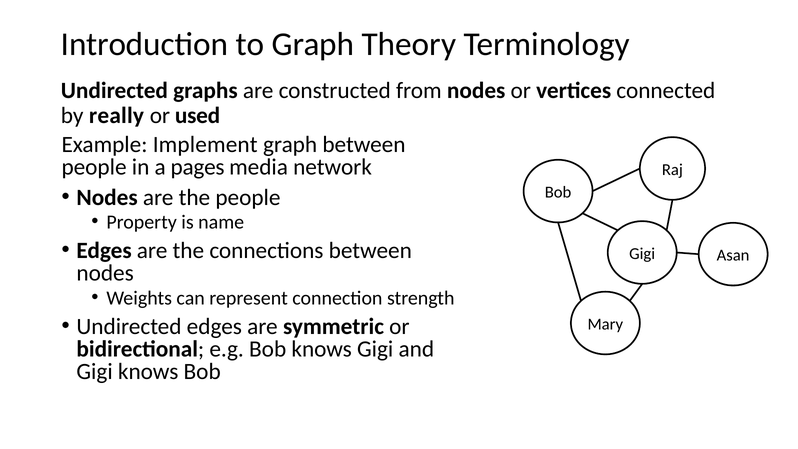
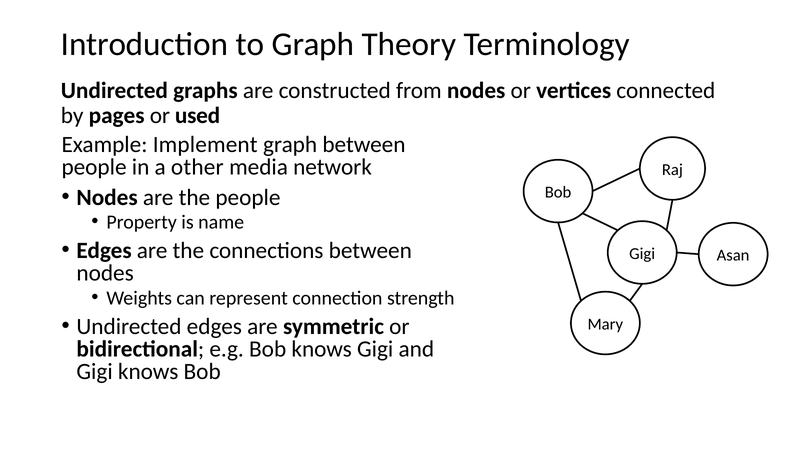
really: really -> pages
pages: pages -> other
